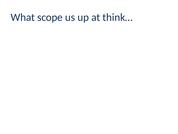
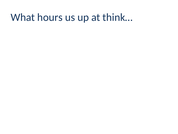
scope: scope -> hours
